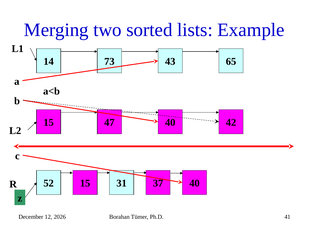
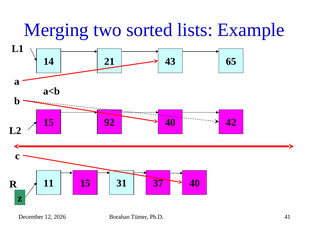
73: 73 -> 21
47: 47 -> 92
52: 52 -> 11
